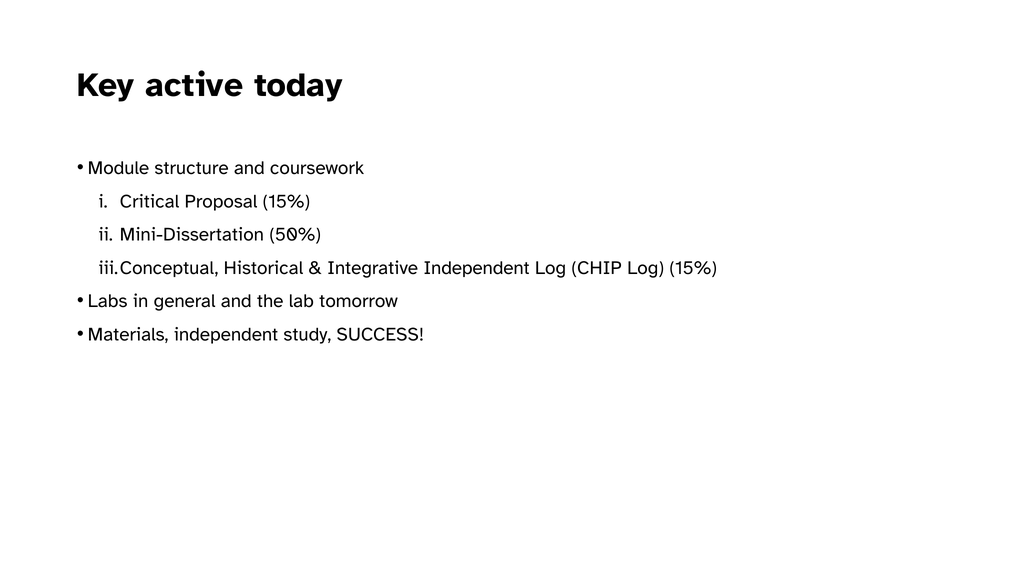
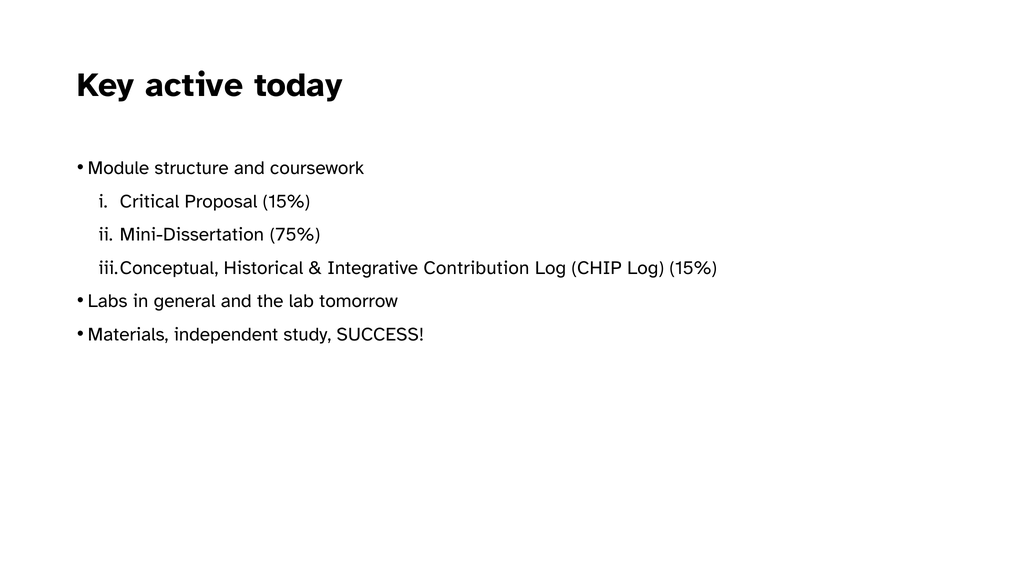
50%: 50% -> 75%
Integrative Independent: Independent -> Contribution
